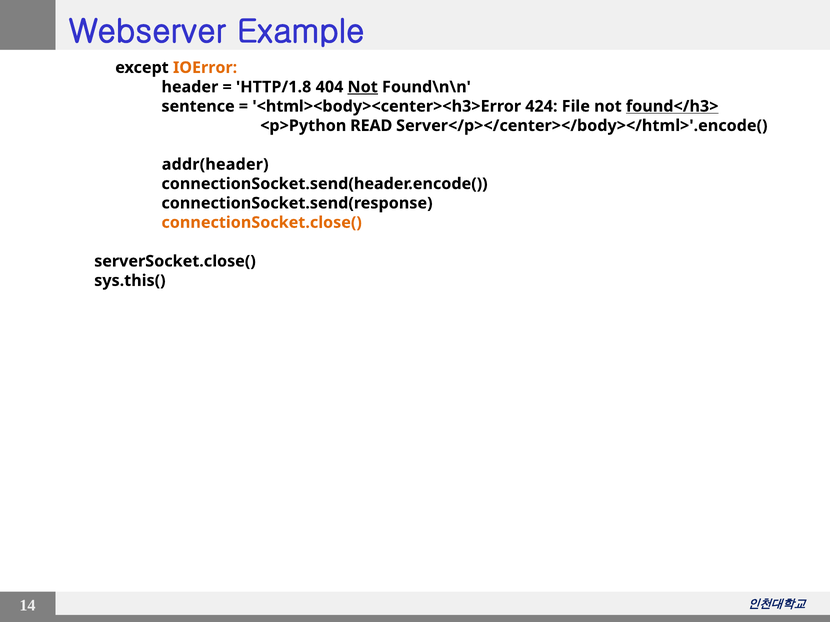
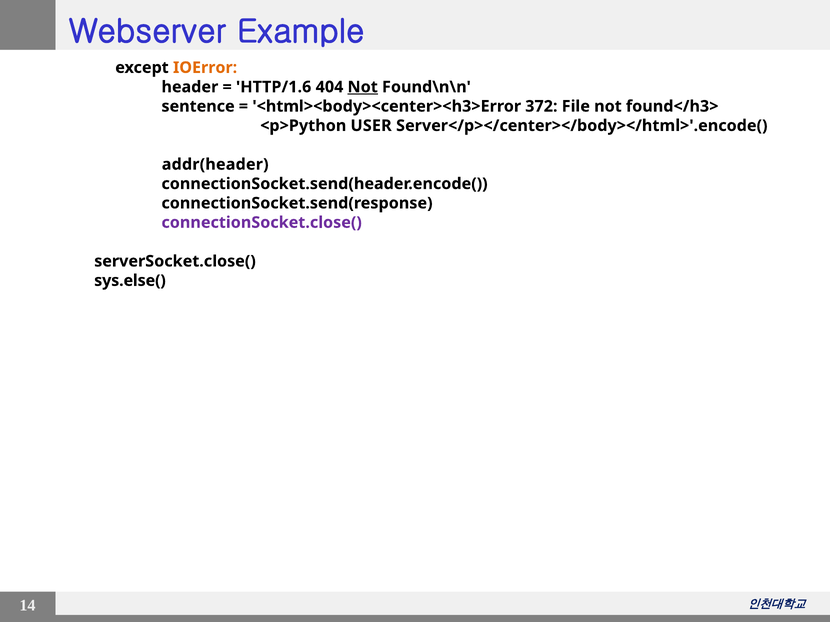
HTTP/1.8: HTTP/1.8 -> HTTP/1.6
424: 424 -> 372
found</h3> underline: present -> none
READ: READ -> USER
connectionSocket.close( colour: orange -> purple
sys.this(: sys.this( -> sys.else(
